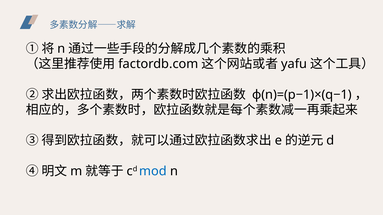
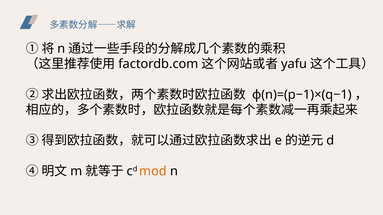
mod colour: blue -> orange
